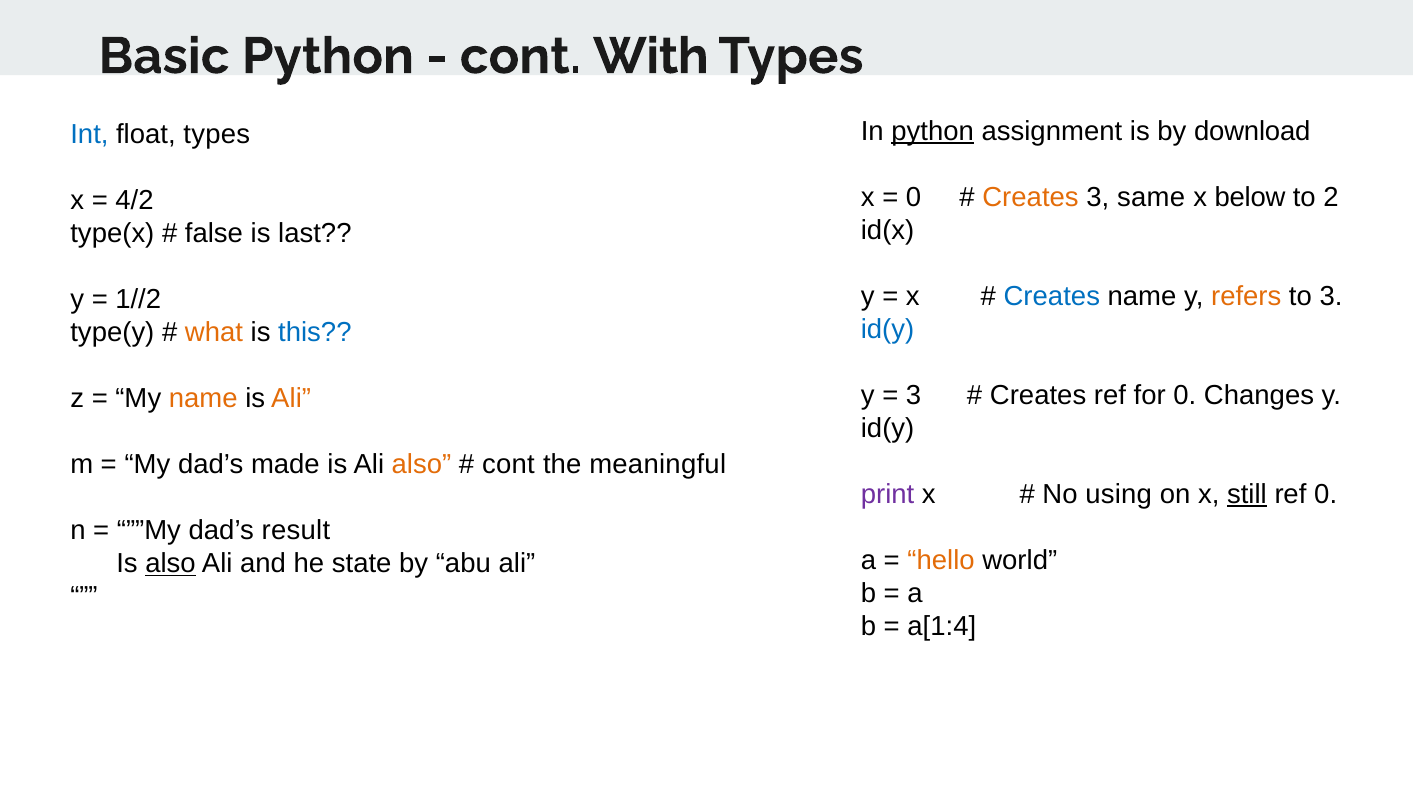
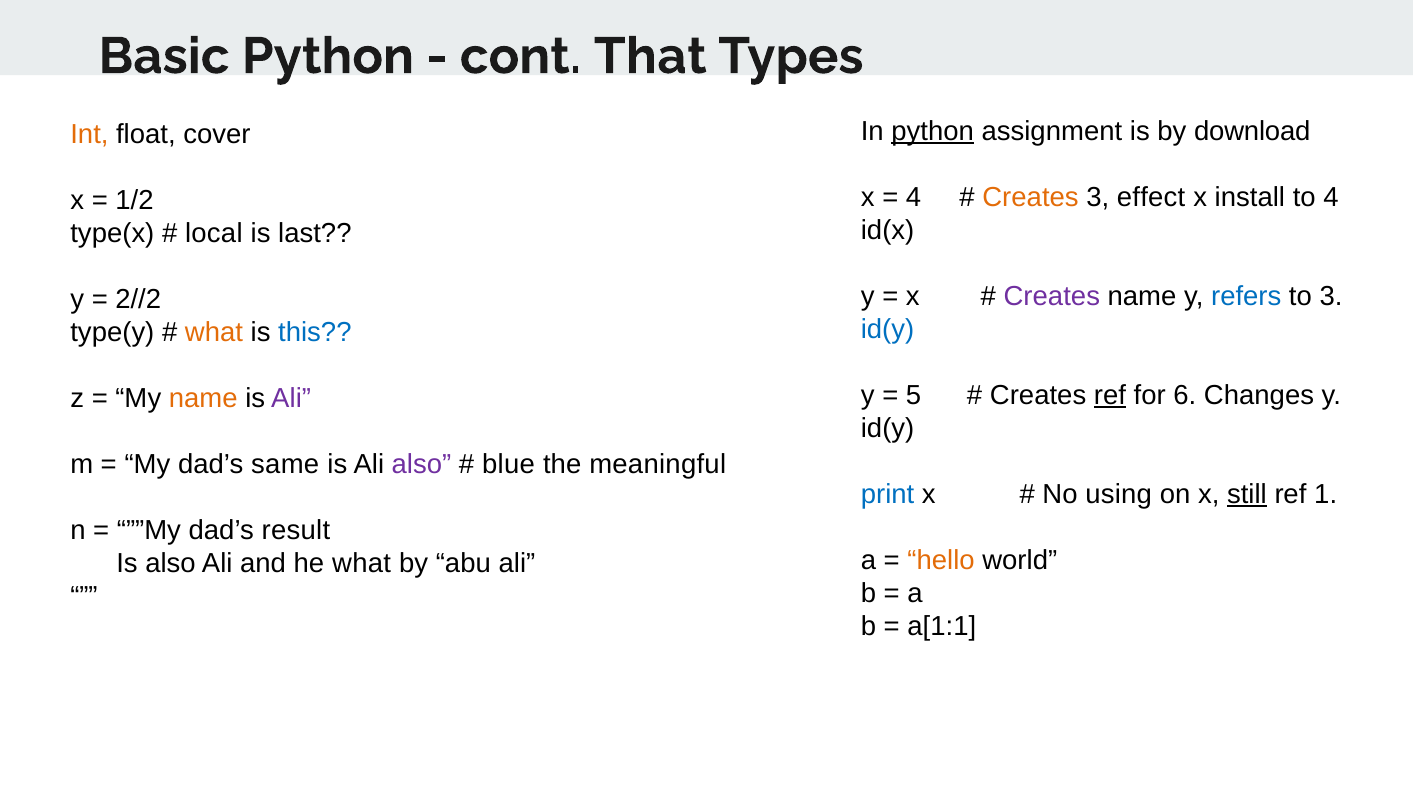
With: With -> That
Int colour: blue -> orange
float types: types -> cover
0 at (913, 197): 0 -> 4
same: same -> effect
below: below -> install
to 2: 2 -> 4
4/2: 4/2 -> 1/2
false: false -> local
Creates at (1052, 296) colour: blue -> purple
refers colour: orange -> blue
1//2: 1//2 -> 2//2
3 at (913, 395): 3 -> 5
ref at (1110, 395) underline: none -> present
for 0: 0 -> 6
Ali at (291, 399) colour: orange -> purple
made: made -> same
also at (422, 465) colour: orange -> purple
cont at (508, 465): cont -> blue
print colour: purple -> blue
ref 0: 0 -> 1
also at (171, 564) underline: present -> none
he state: state -> what
a[1:4: a[1:4 -> a[1:1
